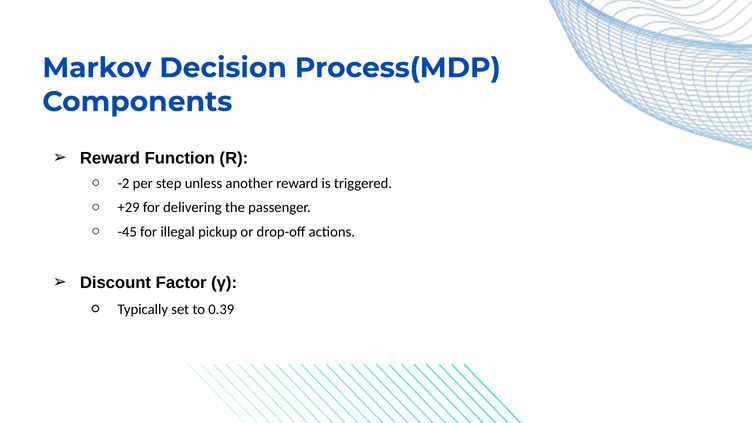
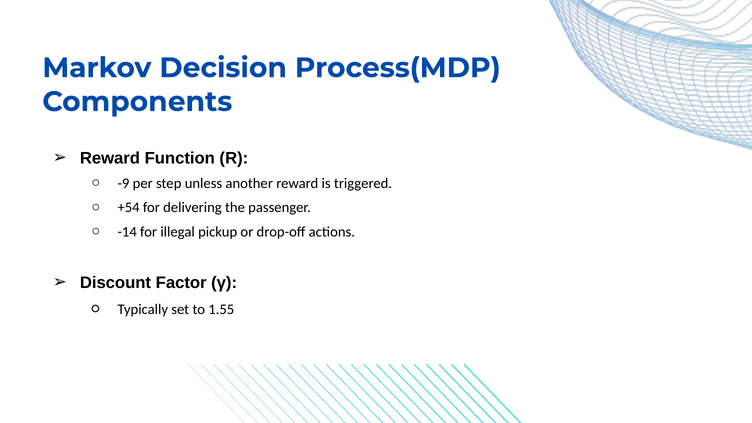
-2: -2 -> -9
+29: +29 -> +54
-45: -45 -> -14
0.39: 0.39 -> 1.55
